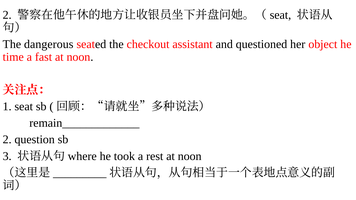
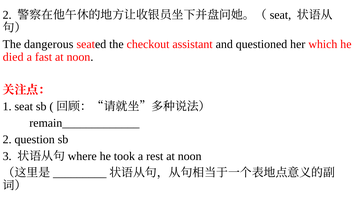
object: object -> which
time: time -> died
